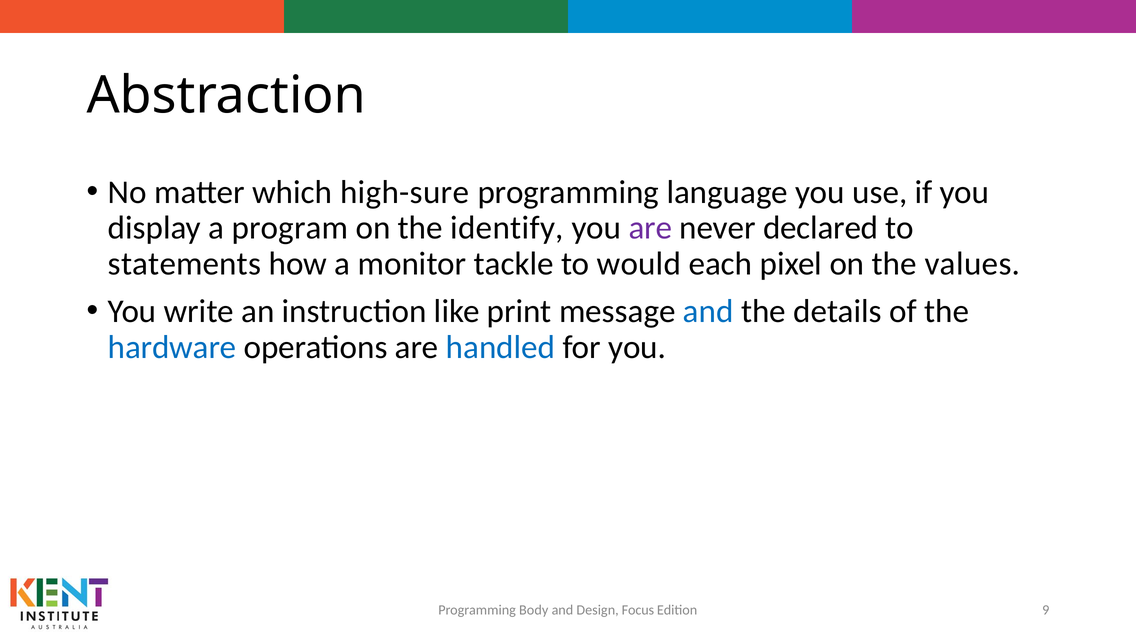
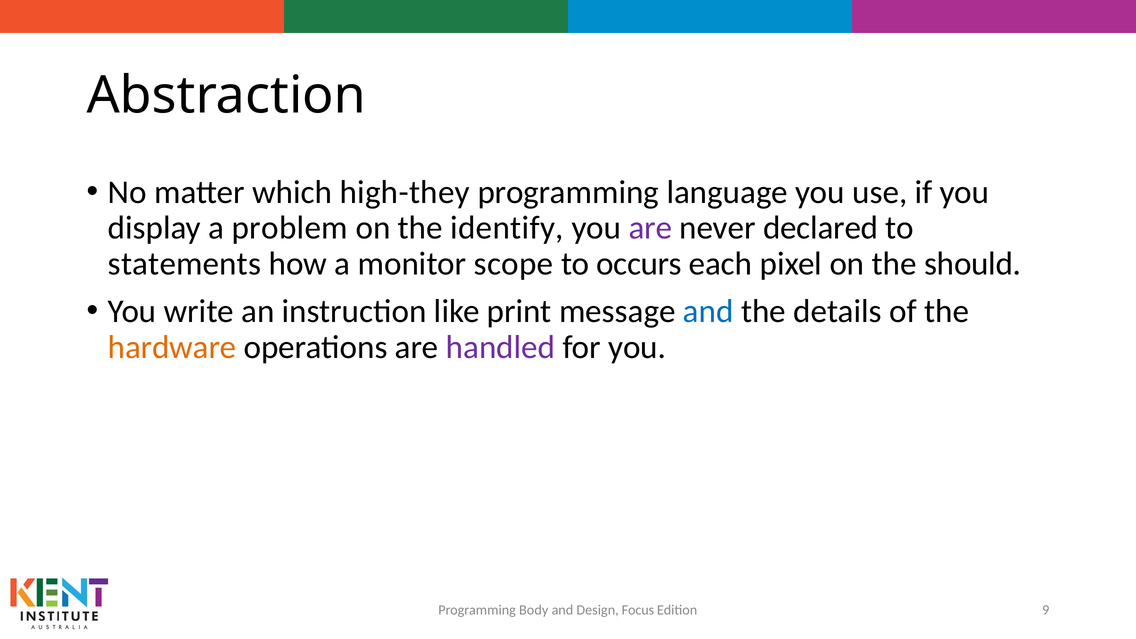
high-sure: high-sure -> high-they
program: program -> problem
tackle: tackle -> scope
would: would -> occurs
values: values -> should
hardware colour: blue -> orange
handled colour: blue -> purple
